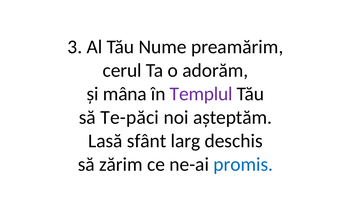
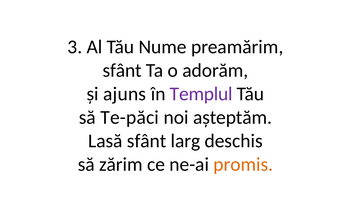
cerul at (122, 70): cerul -> sfânt
mâna: mâna -> ajuns
promis colour: blue -> orange
